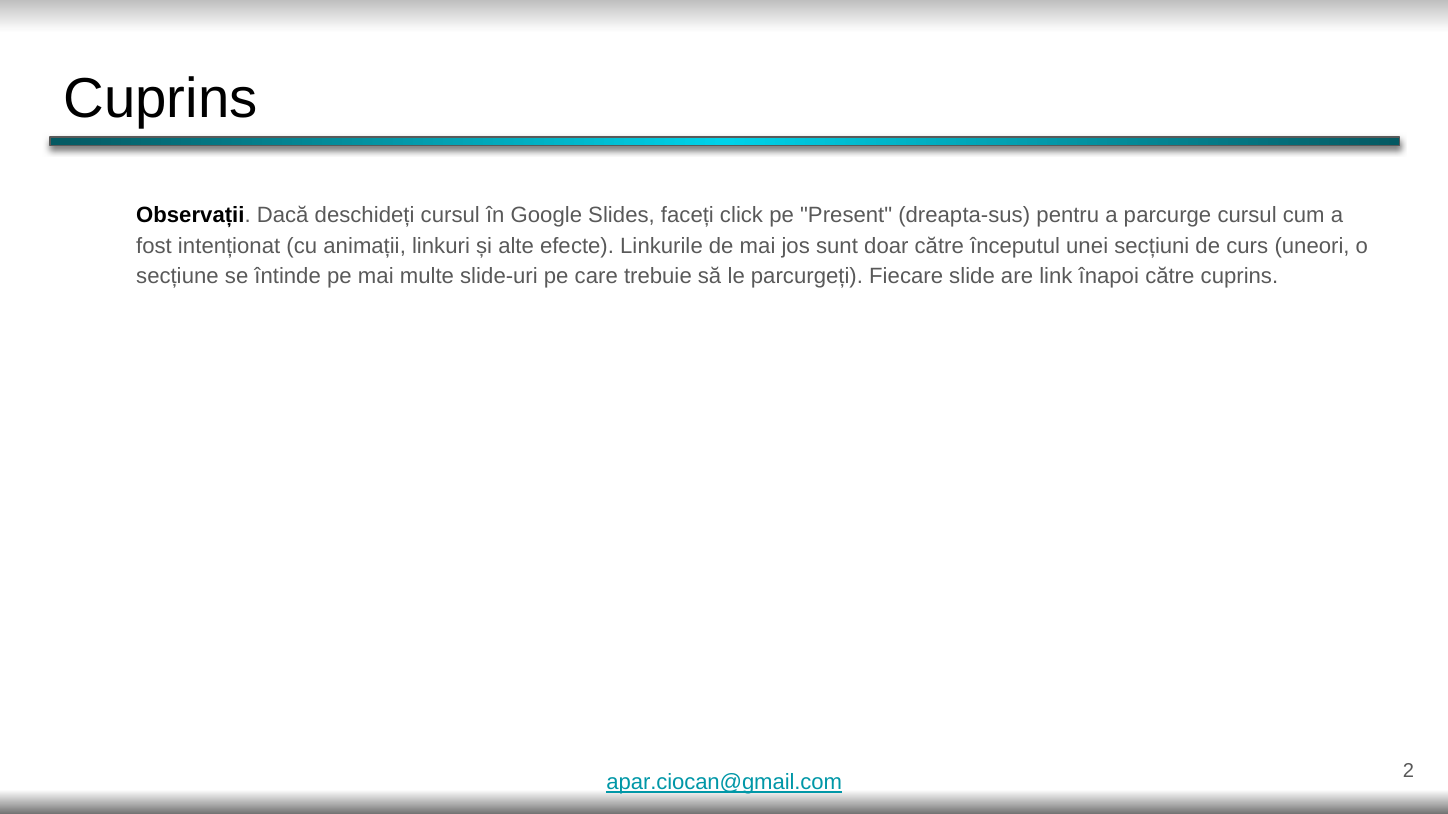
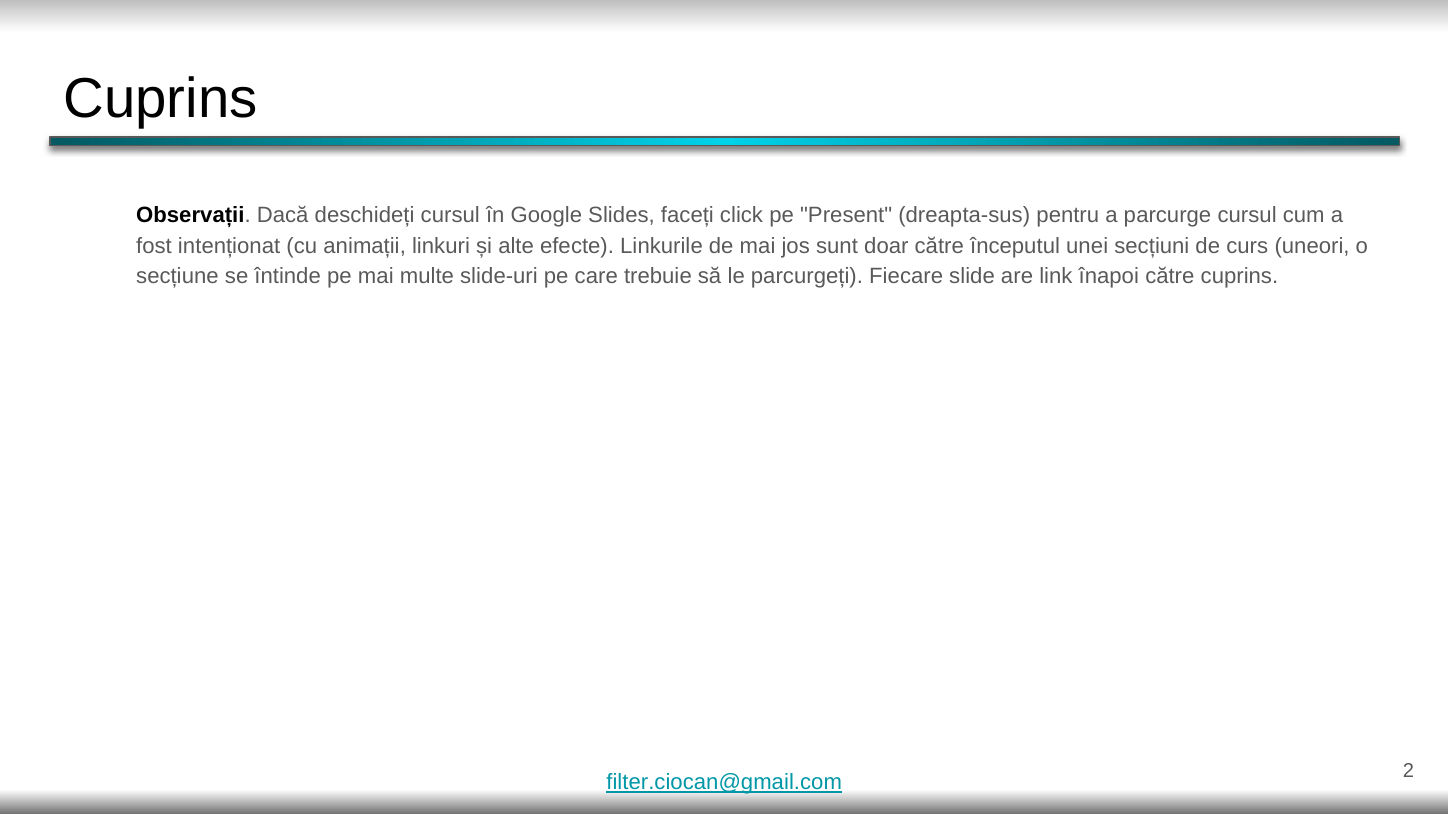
apar.ciocan@gmail.com: apar.ciocan@gmail.com -> filter.ciocan@gmail.com
